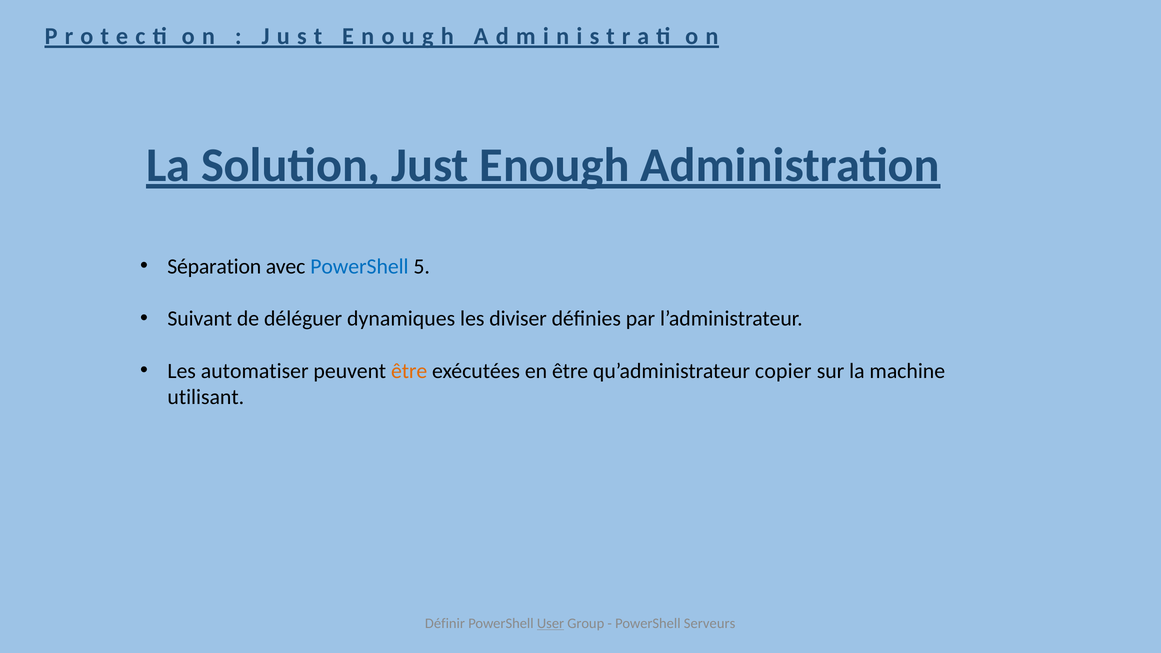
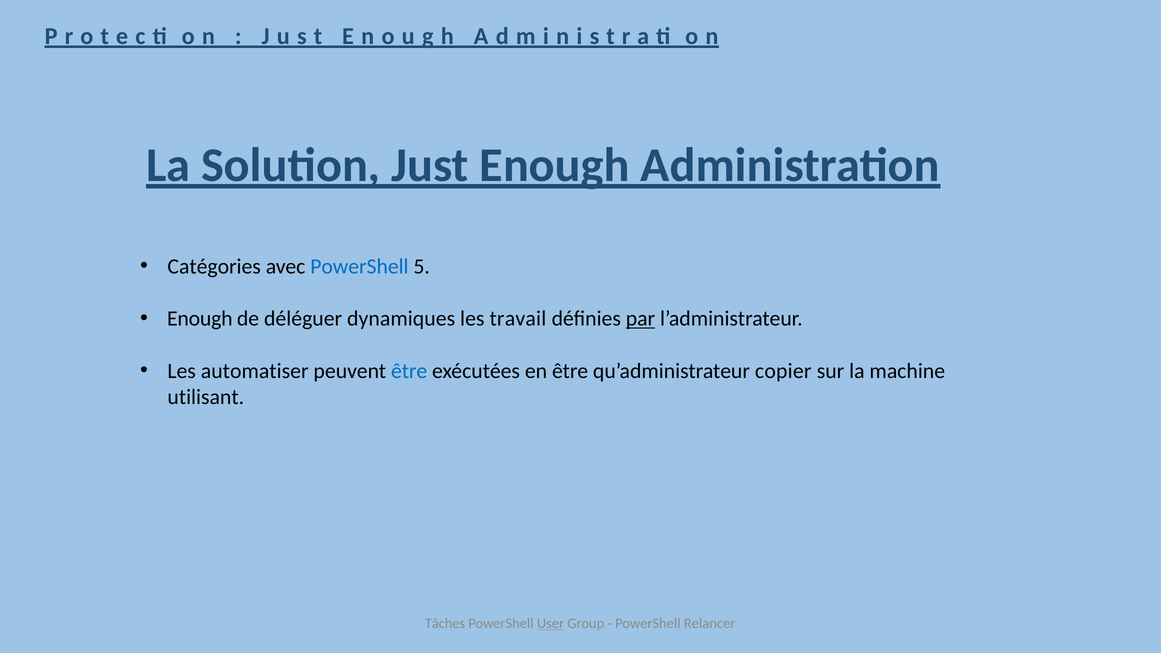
Séparation: Séparation -> Catégories
Suivant at (200, 319): Suivant -> Enough
diviser: diviser -> travail
par underline: none -> present
être at (409, 371) colour: orange -> blue
Définir: Définir -> Tâches
Serveurs: Serveurs -> Relancer
